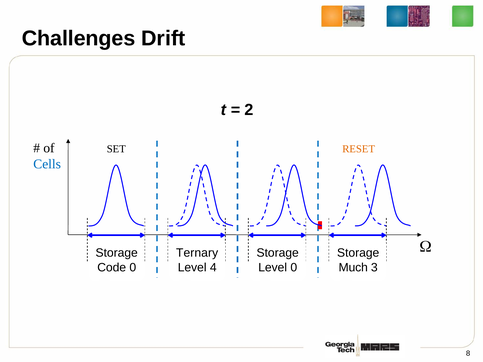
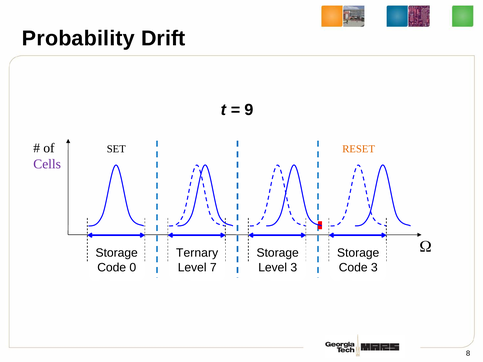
Challenges: Challenges -> Probability
2: 2 -> 9
Cells colour: blue -> purple
4: 4 -> 7
Level 0: 0 -> 3
Much at (353, 268): Much -> Code
